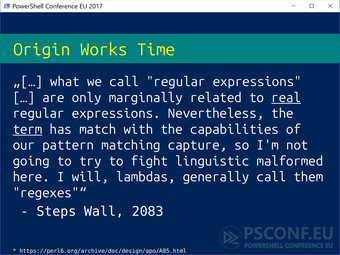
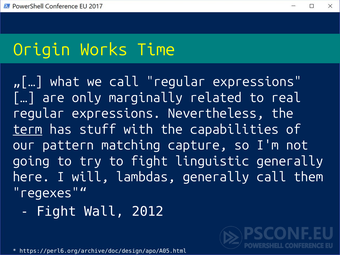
real underline: present -> none
match: match -> stuff
linguistic malformed: malformed -> generally
Steps at (56, 211): Steps -> Fight
2083: 2083 -> 2012
